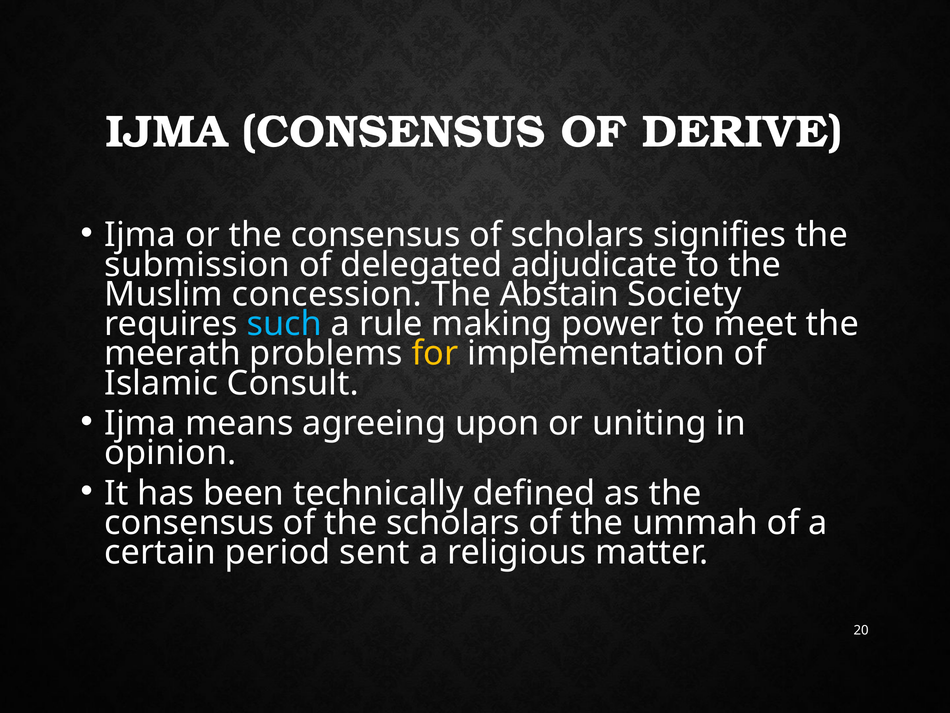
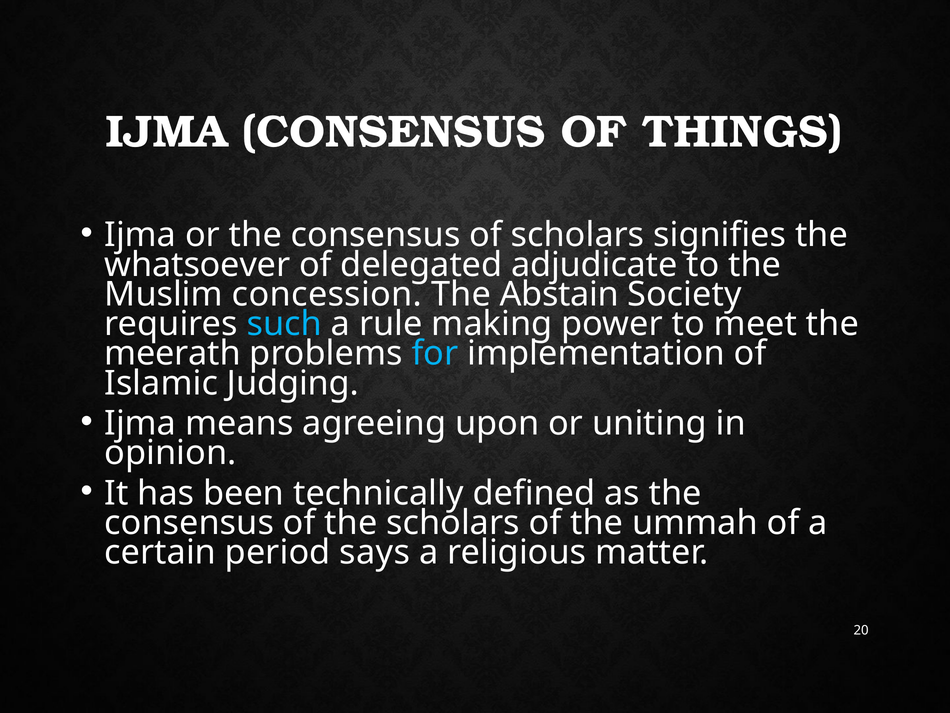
DERIVE: DERIVE -> THINGS
submission: submission -> whatsoever
for colour: yellow -> light blue
Consult: Consult -> Judging
sent: sent -> says
